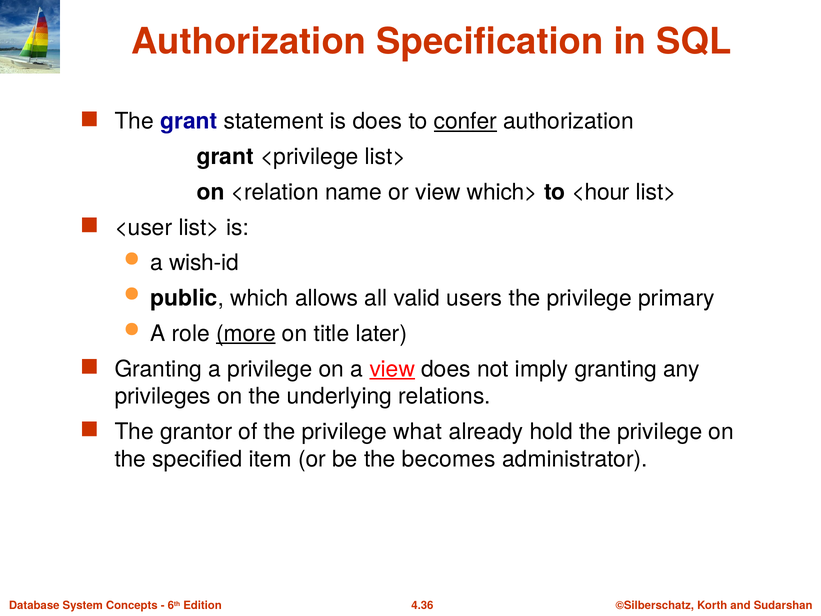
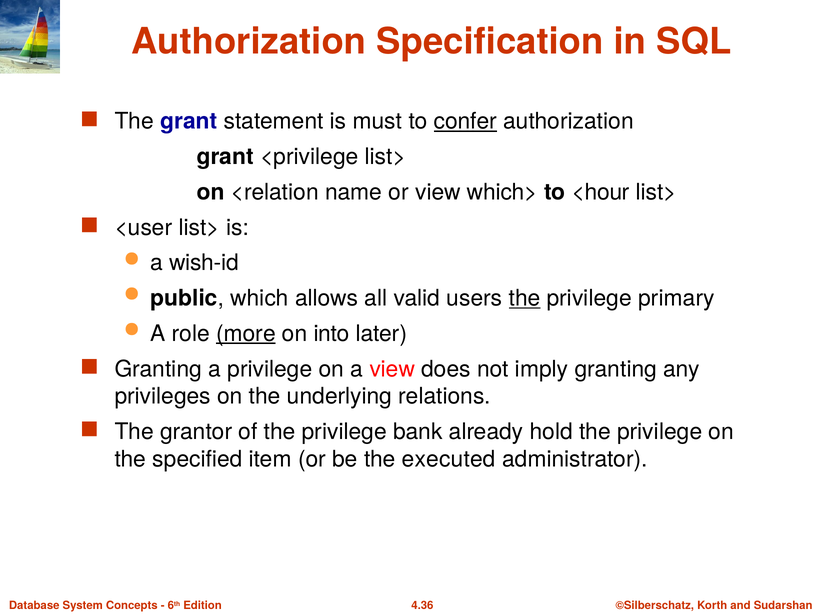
is does: does -> must
the at (525, 298) underline: none -> present
title: title -> into
view at (392, 369) underline: present -> none
what: what -> bank
becomes: becomes -> executed
